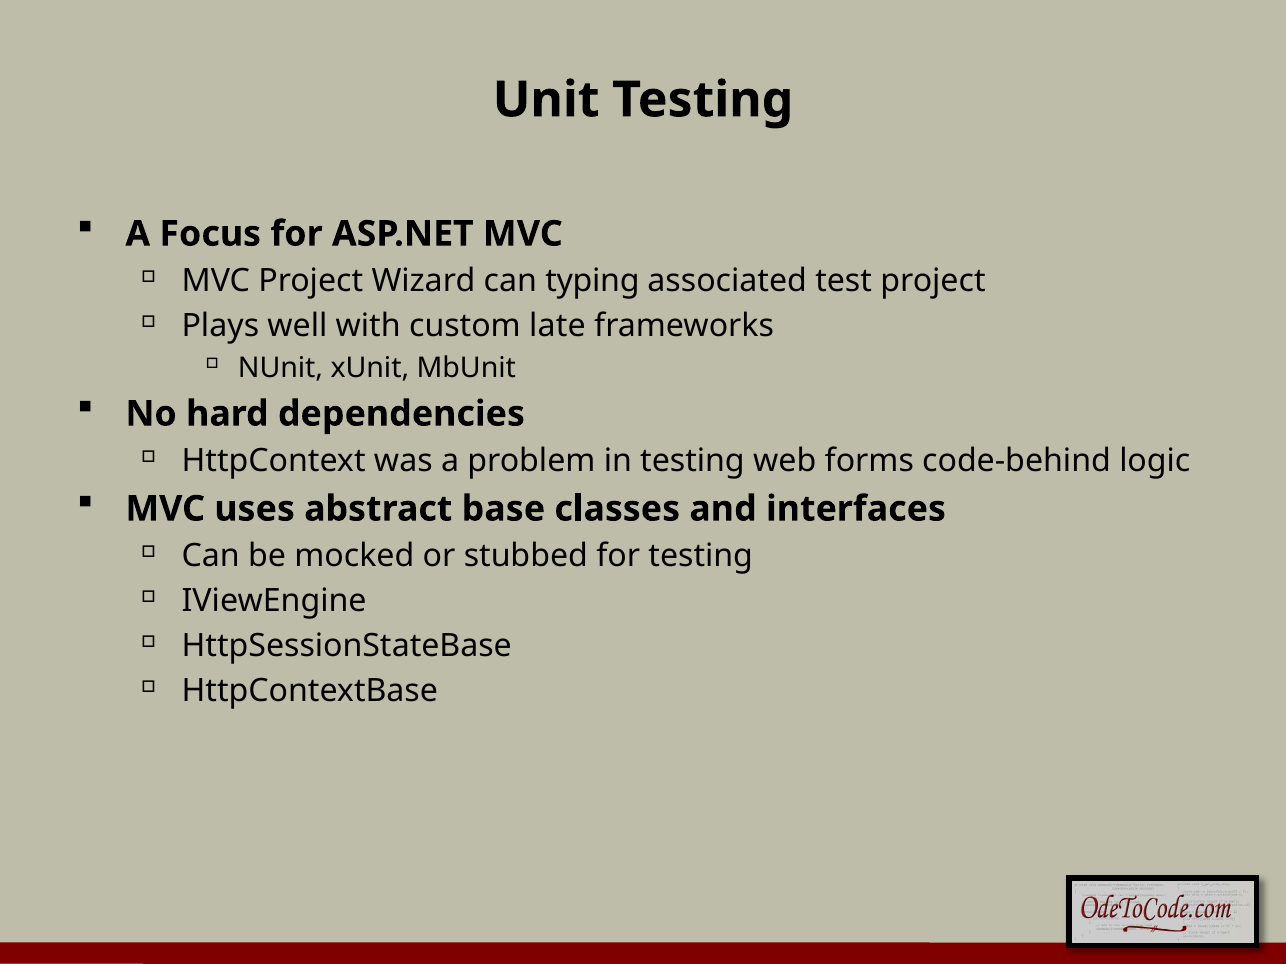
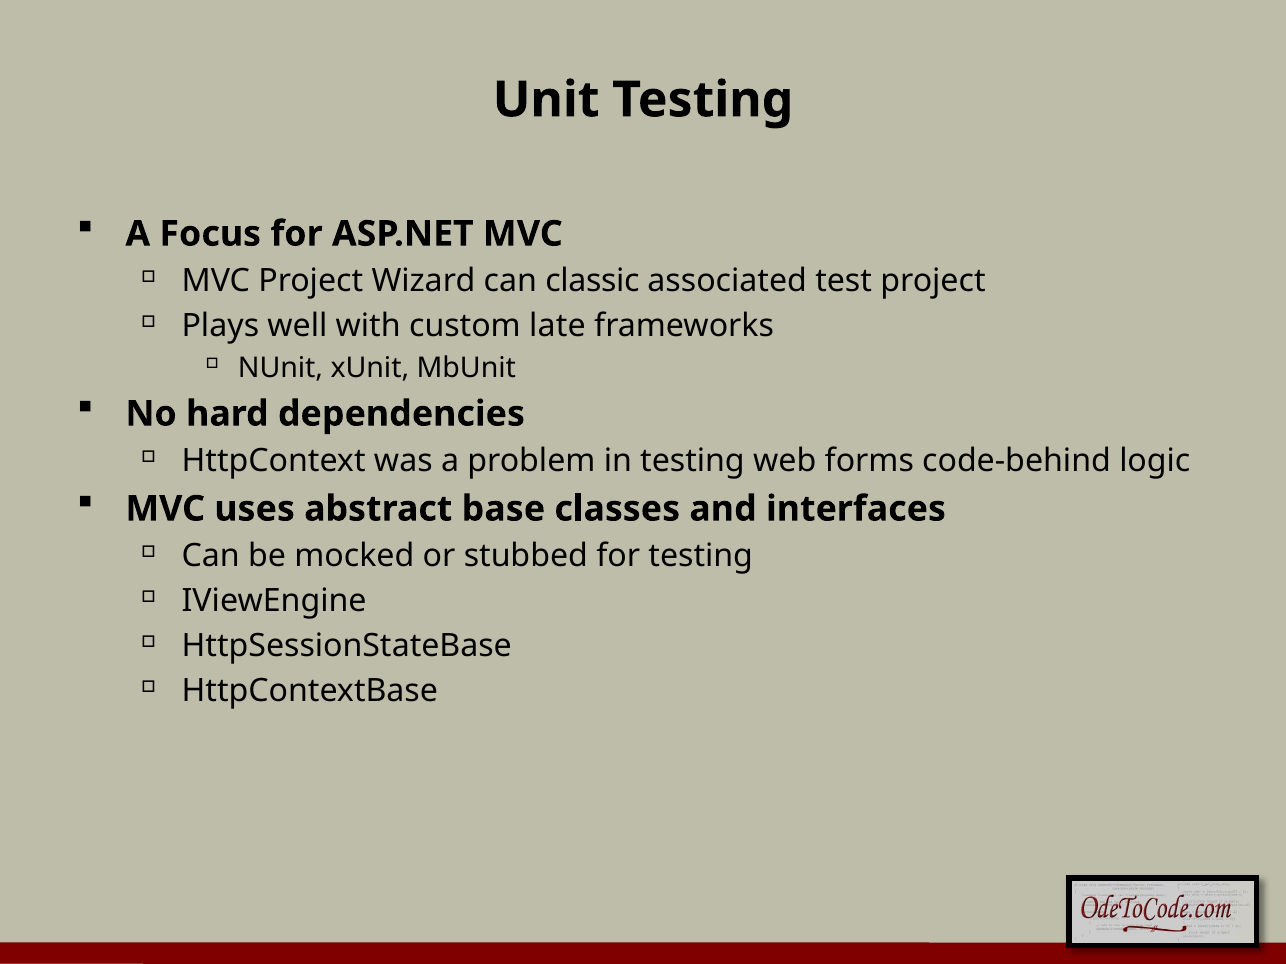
typing: typing -> classic
